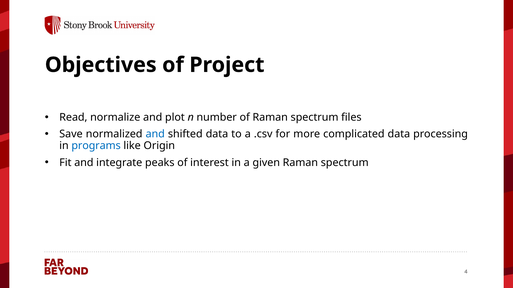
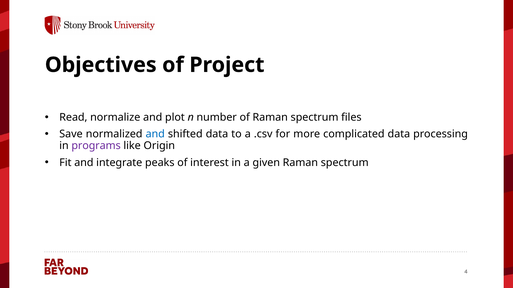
programs colour: blue -> purple
